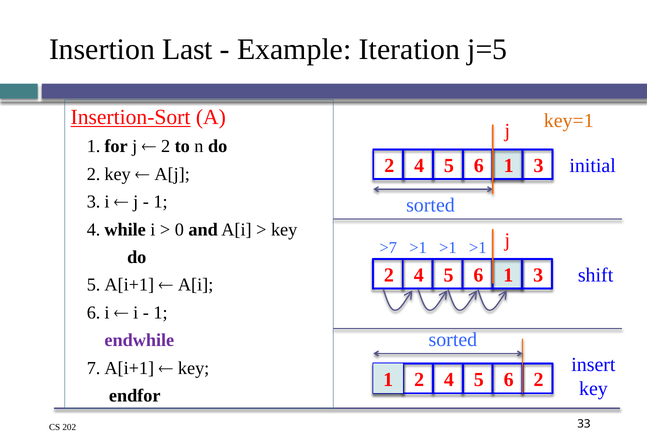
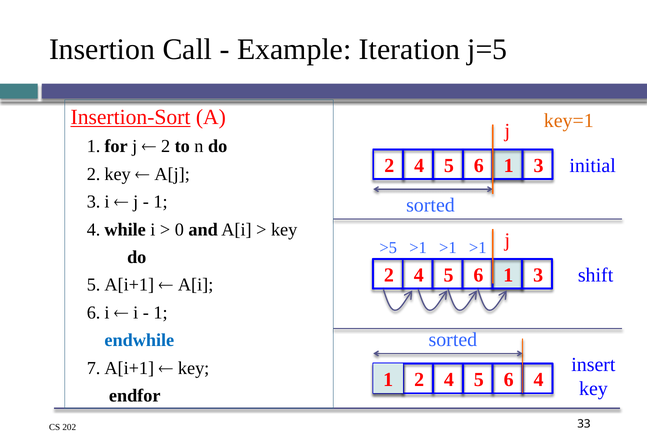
Last: Last -> Call
>7: >7 -> >5
endwhile colour: purple -> blue
6 2: 2 -> 4
